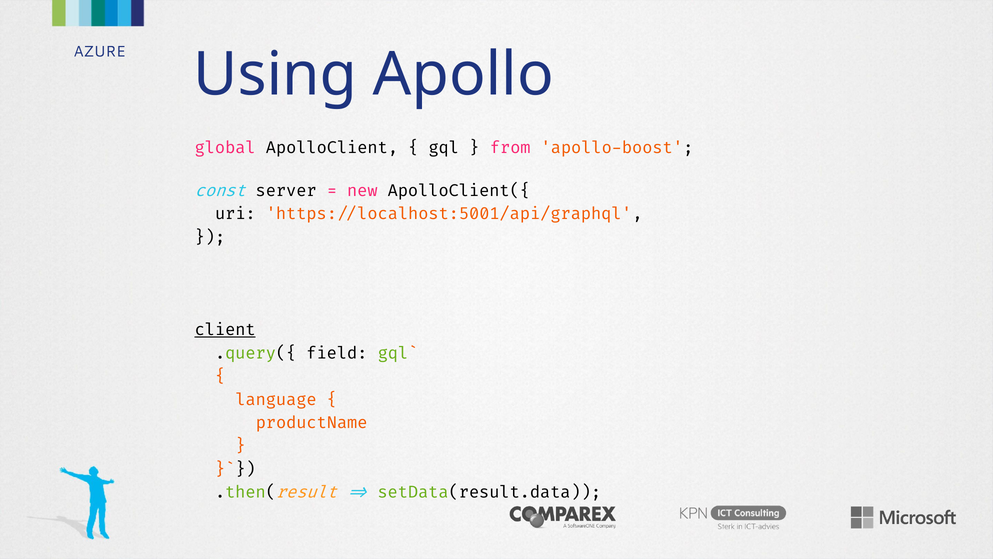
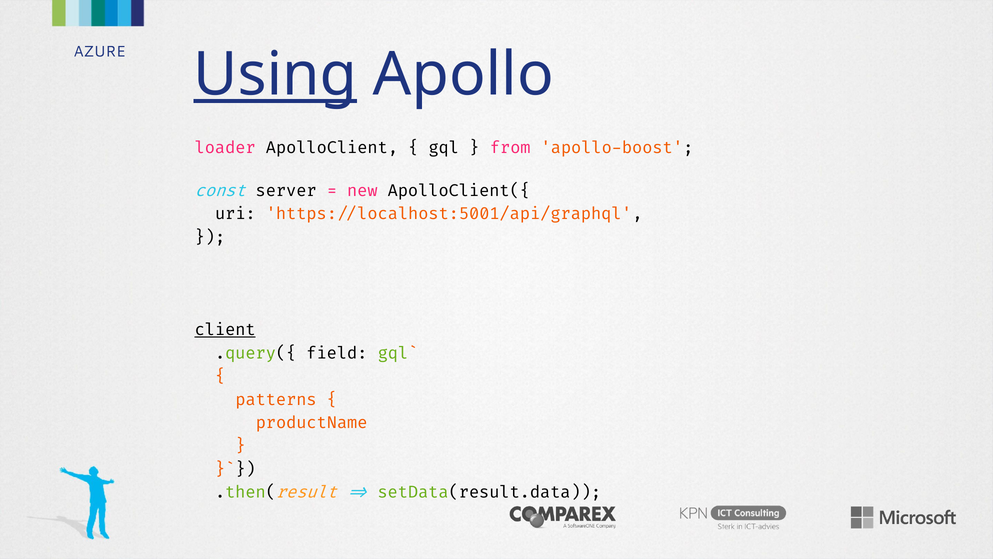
Using underline: none -> present
global: global -> loader
language: language -> patterns
